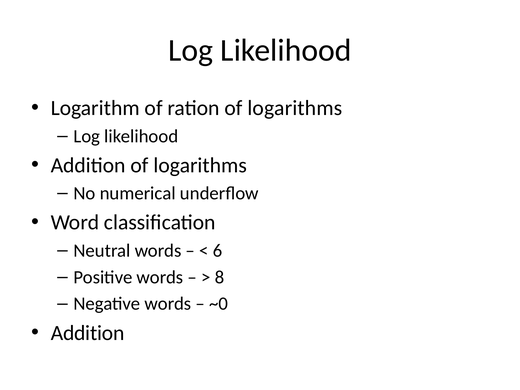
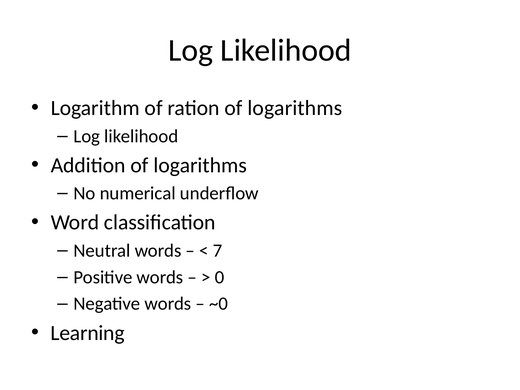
6: 6 -> 7
8: 8 -> 0
Addition at (88, 333): Addition -> Learning
